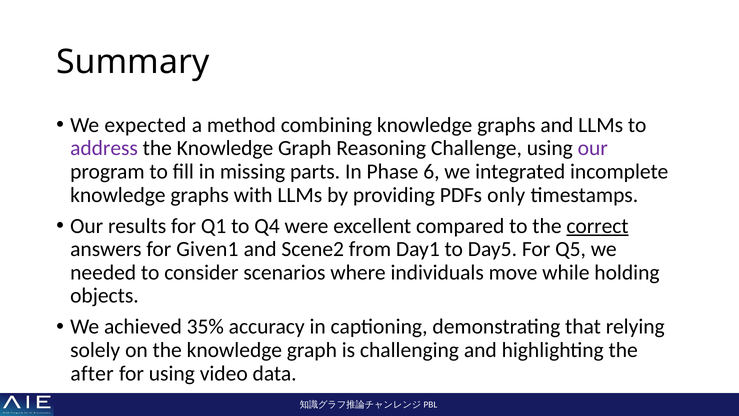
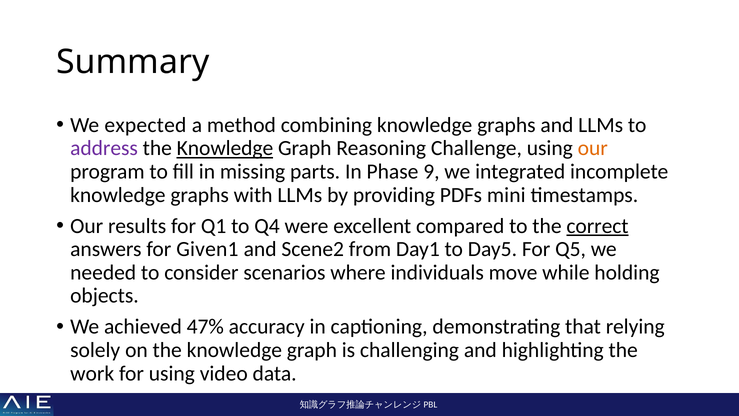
Knowledge at (225, 148) underline: none -> present
our at (593, 148) colour: purple -> orange
6: 6 -> 9
only: only -> mini
35%: 35% -> 47%
after: after -> work
